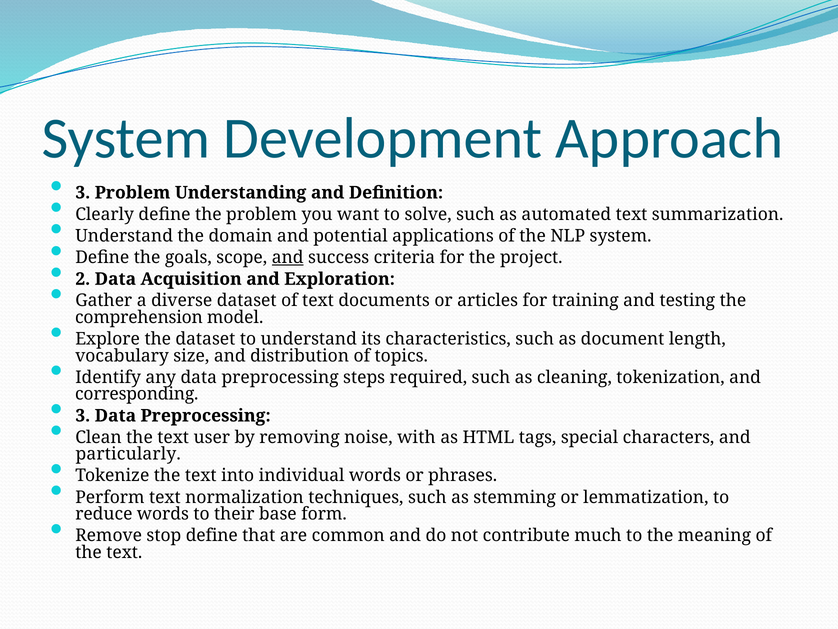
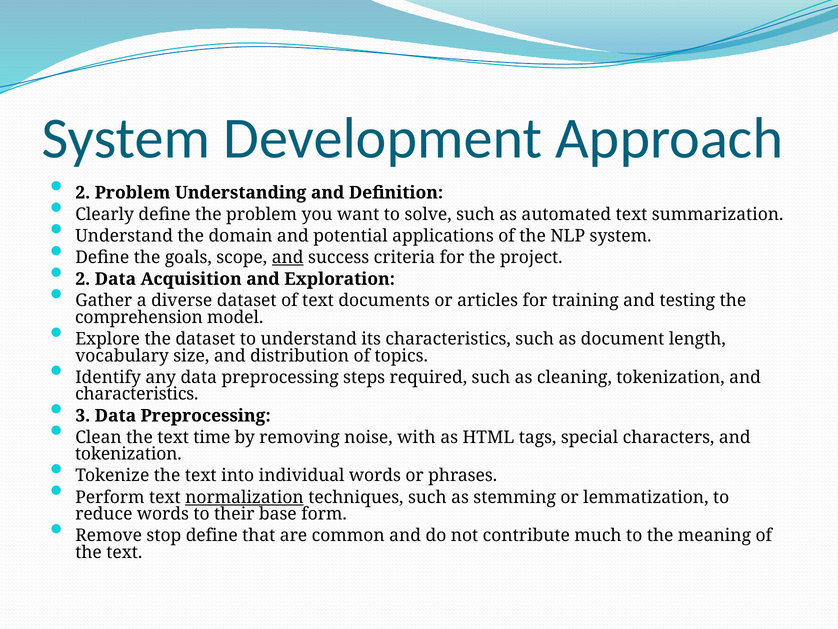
3 at (83, 192): 3 -> 2
corresponding at (137, 394): corresponding -> characteristics
user: user -> time
particularly at (128, 454): particularly -> tokenization
normalization underline: none -> present
